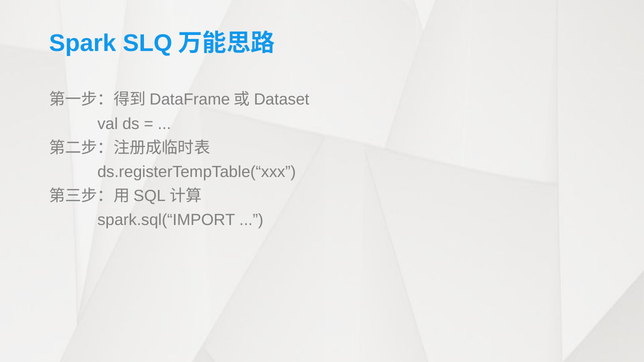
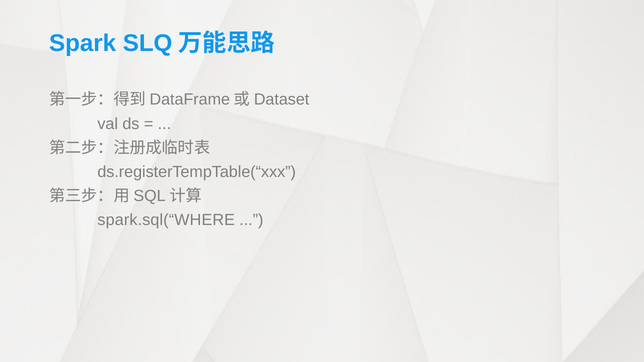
spark.sql(“IMPORT: spark.sql(“IMPORT -> spark.sql(“WHERE
